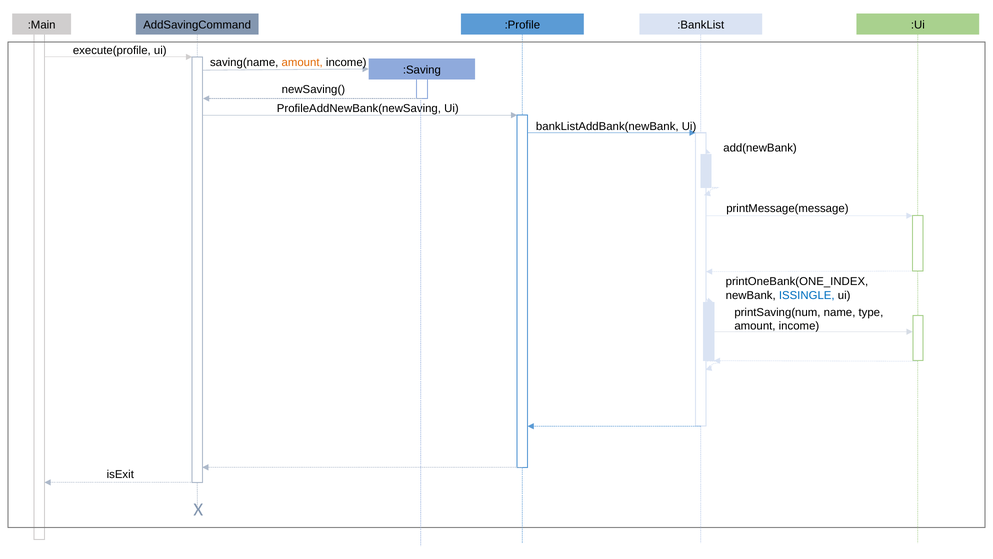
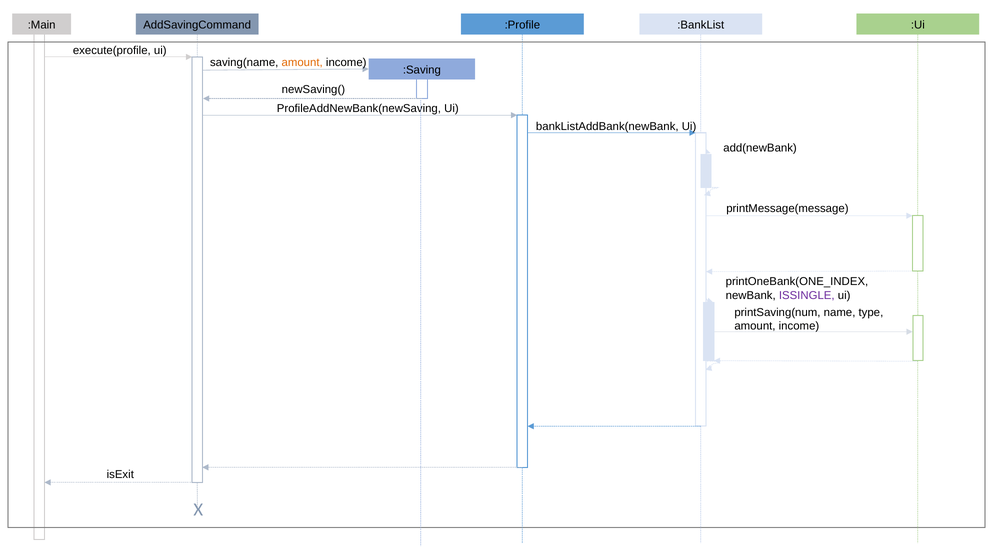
ISSINGLE colour: blue -> purple
